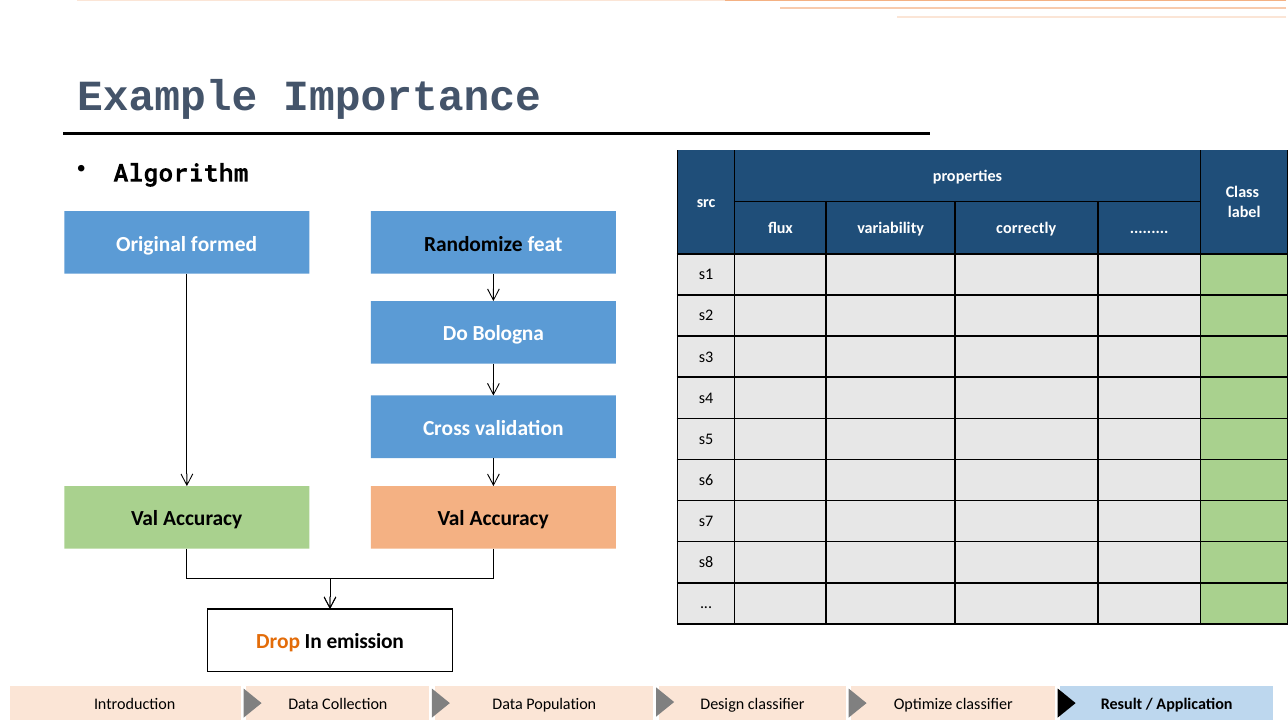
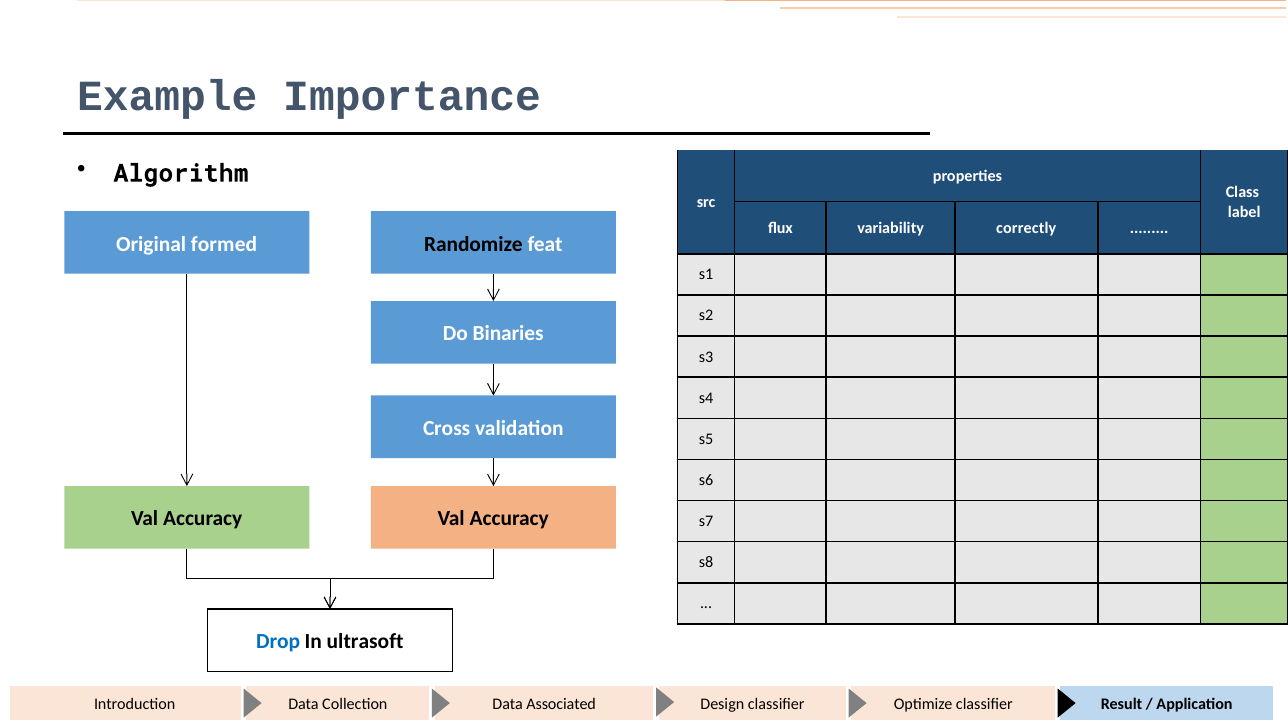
Bologna: Bologna -> Binaries
Drop colour: orange -> blue
emission: emission -> ultrasoft
Population: Population -> Associated
